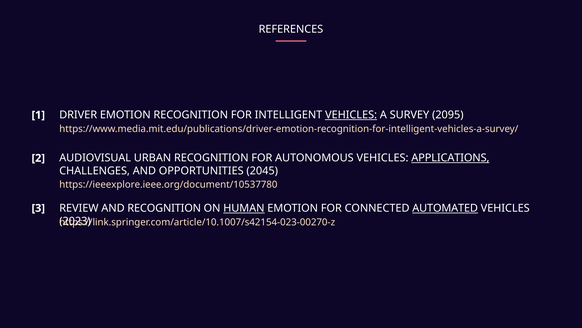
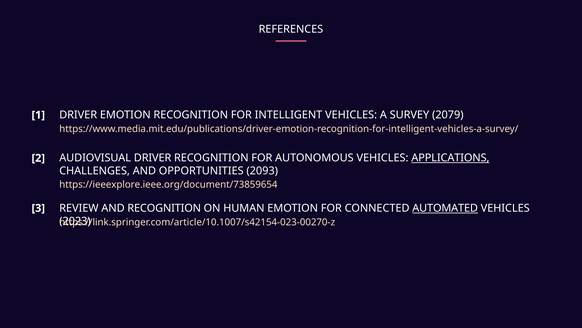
VEHICLES at (351, 115) underline: present -> none
2095: 2095 -> 2079
AUDIOVISUAL URBAN: URBAN -> DRIVER
2045: 2045 -> 2093
https://ieeexplore.ieee.org/document/10537780: https://ieeexplore.ieee.org/document/10537780 -> https://ieeexplore.ieee.org/document/73859654
HUMAN underline: present -> none
